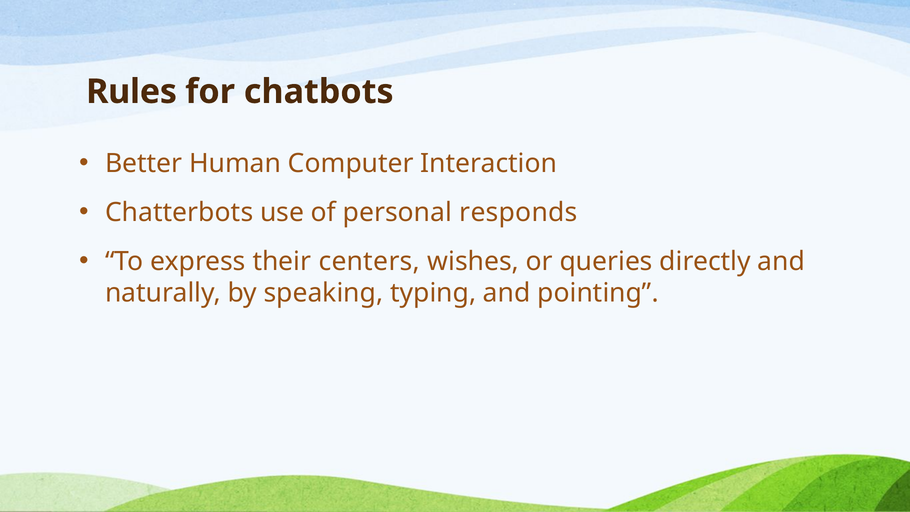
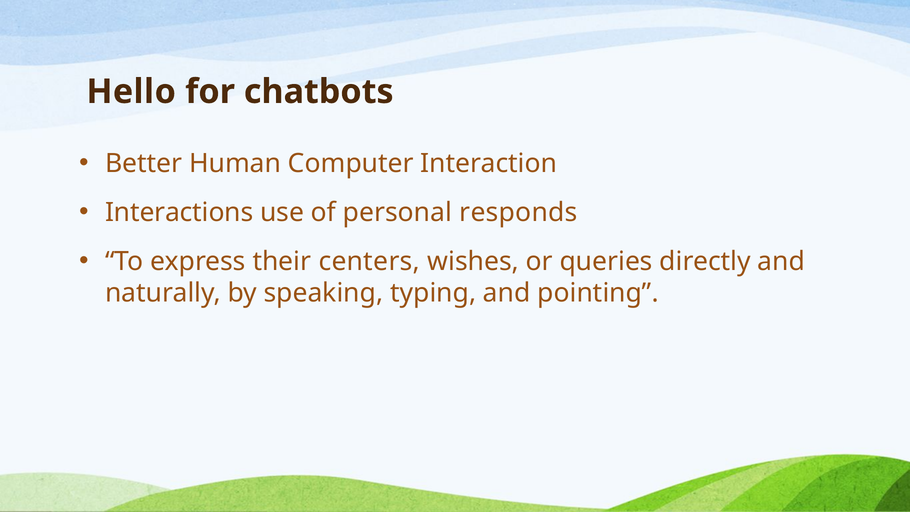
Rules: Rules -> Hello
Chatterbots: Chatterbots -> Interactions
